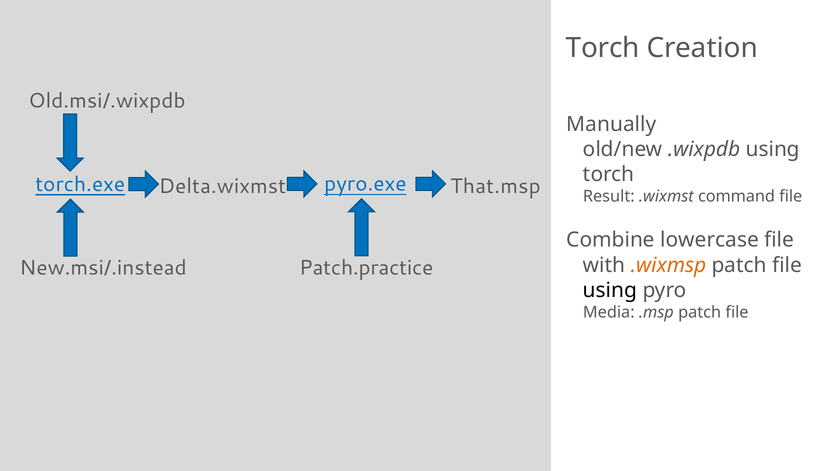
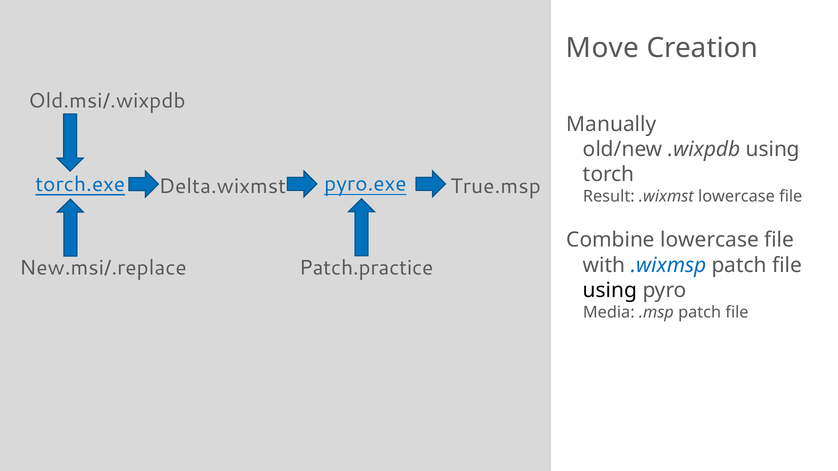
Torch at (603, 48): Torch -> Move
That.msp: That.msp -> True.msp
.wixmst command: command -> lowercase
.wixmsp colour: orange -> blue
New.msi/.instead: New.msi/.instead -> New.msi/.replace
